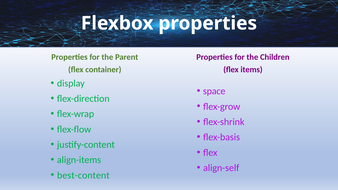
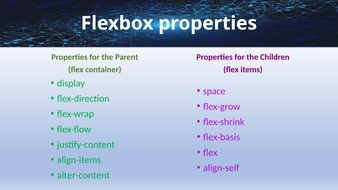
best-content: best-content -> alter-content
